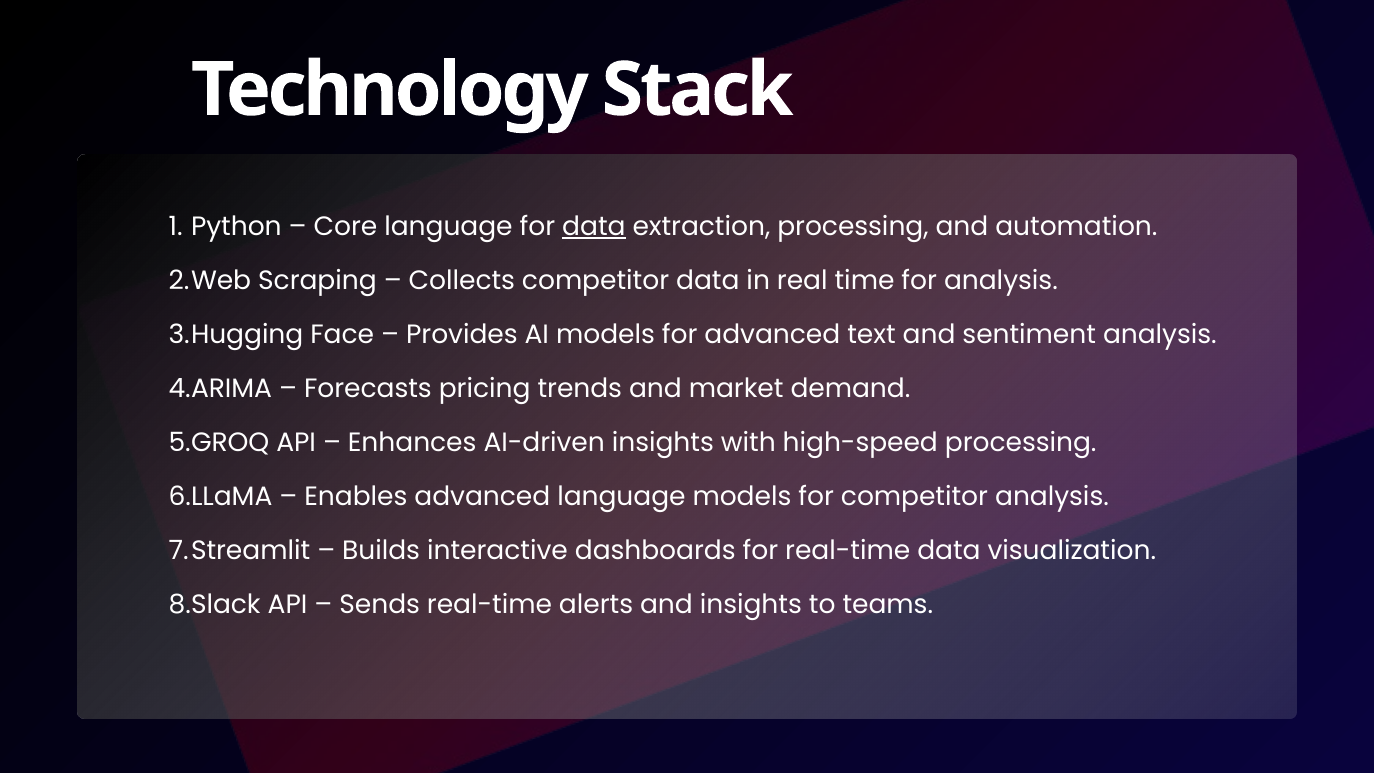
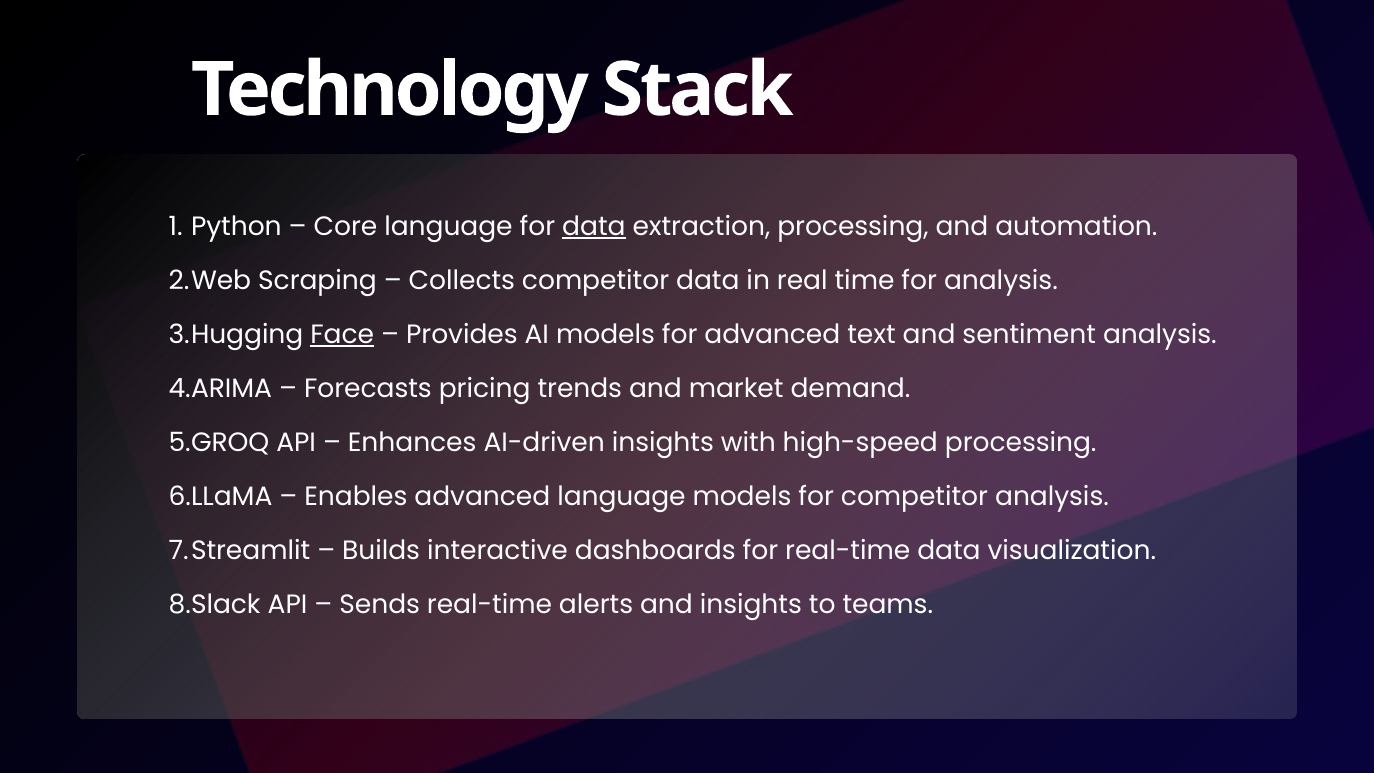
Face underline: none -> present
